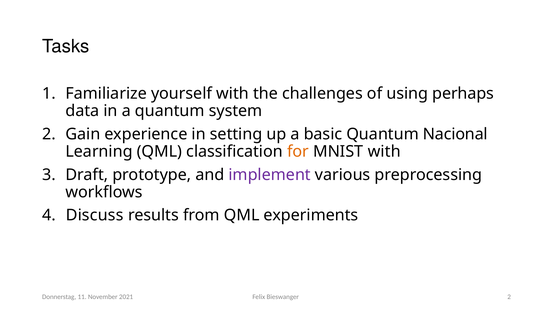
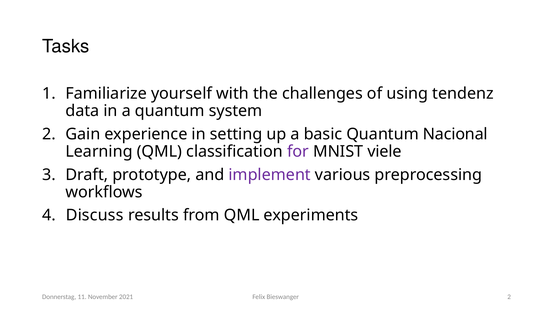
perhaps: perhaps -> tendenz
for colour: orange -> purple
MNIST with: with -> viele
